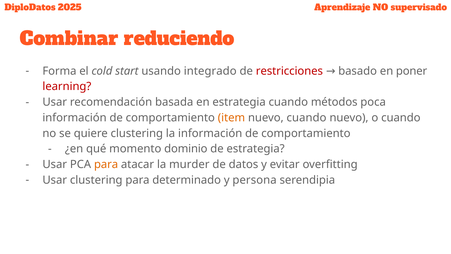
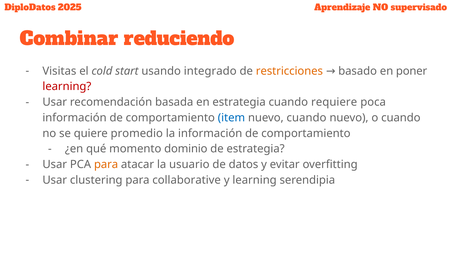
Forma: Forma -> Visitas
restricciones colour: red -> orange
métodos: métodos -> requiere
item colour: orange -> blue
quiere clustering: clustering -> promedio
murder: murder -> usuario
determinado: determinado -> collaborative
y persona: persona -> learning
